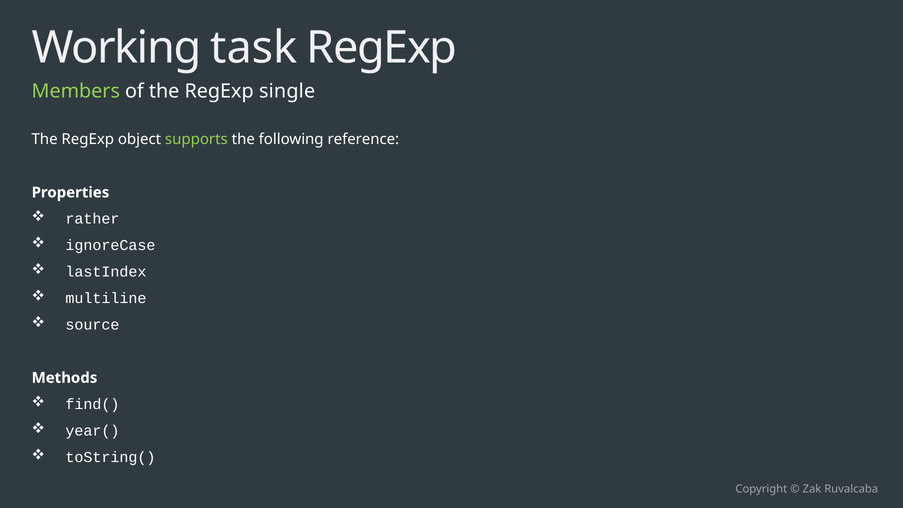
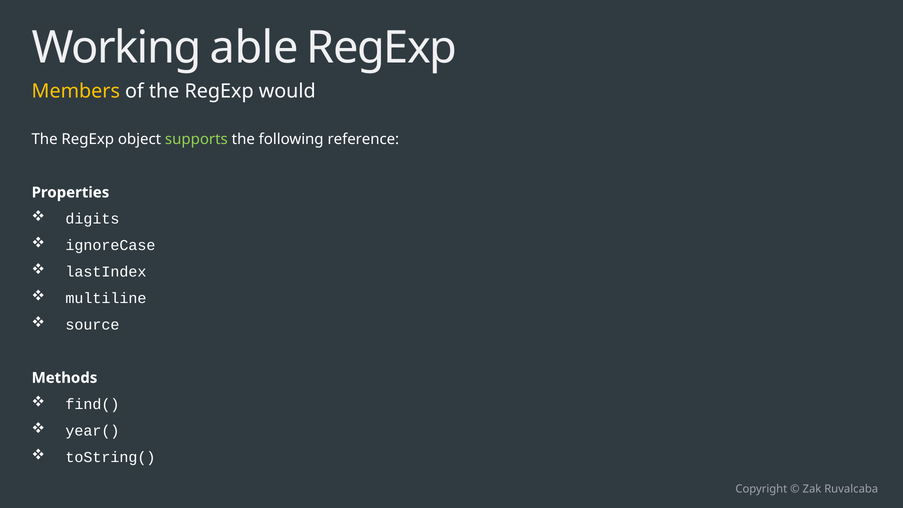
task: task -> able
Members colour: light green -> yellow
single: single -> would
rather: rather -> digits
